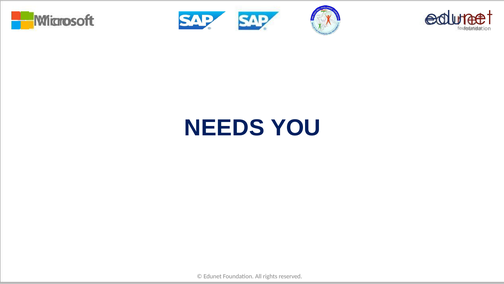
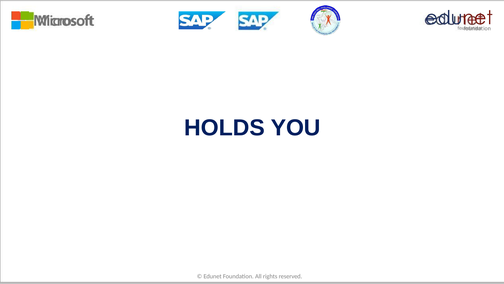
NEEDS: NEEDS -> HOLDS
